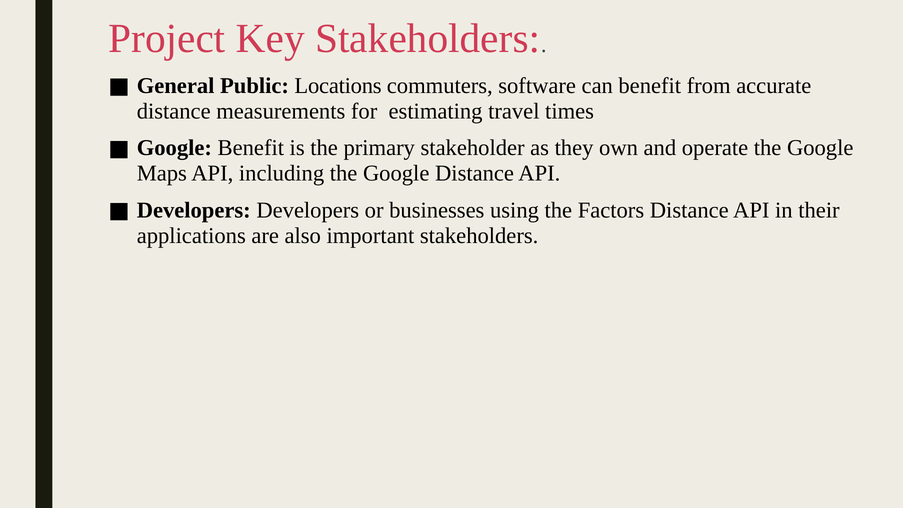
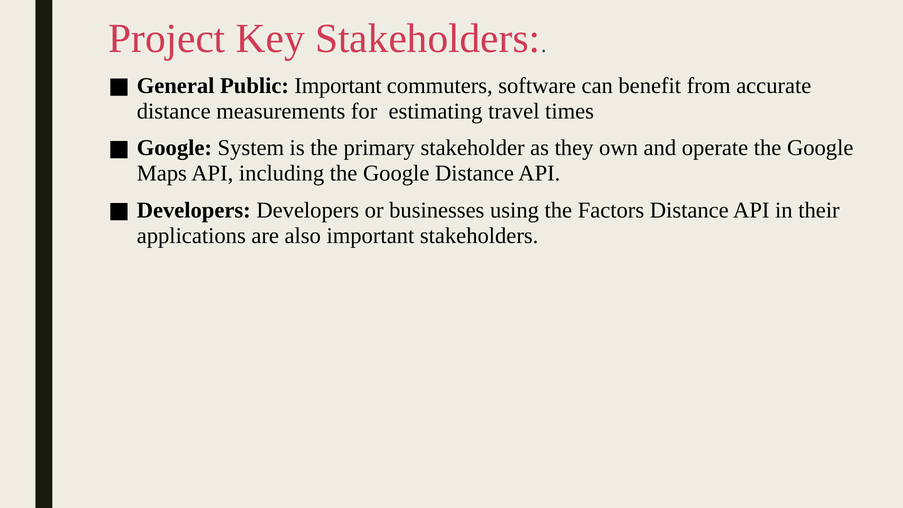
Public Locations: Locations -> Important
Google Benefit: Benefit -> System
